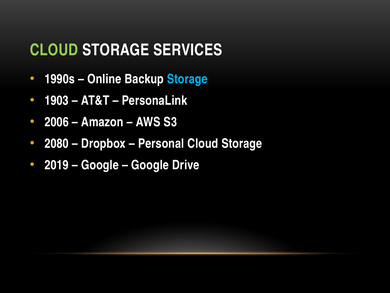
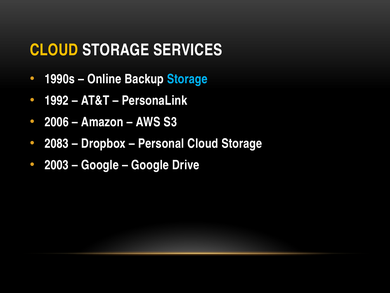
CLOUD at (54, 50) colour: light green -> yellow
1903: 1903 -> 1992
2080: 2080 -> 2083
2019: 2019 -> 2003
